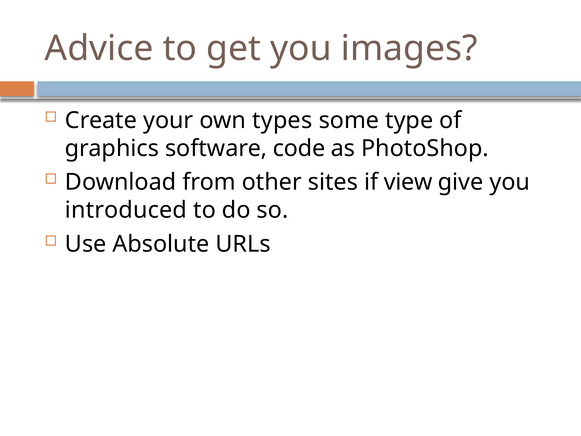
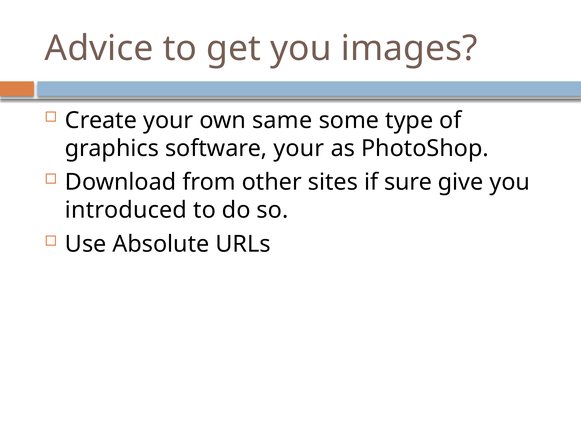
types: types -> same
software code: code -> your
view: view -> sure
